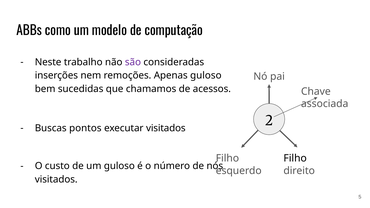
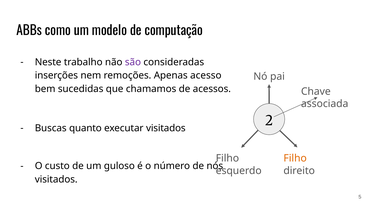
Apenas guloso: guloso -> acesso
pontos: pontos -> quanto
Filho at (295, 158) colour: black -> orange
